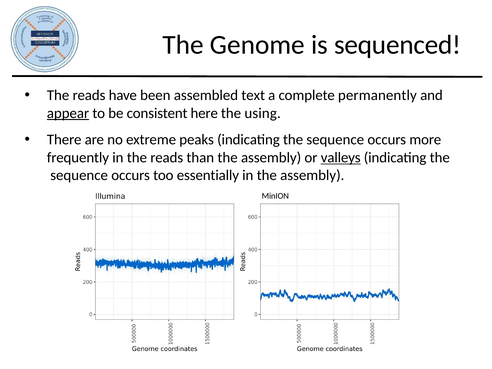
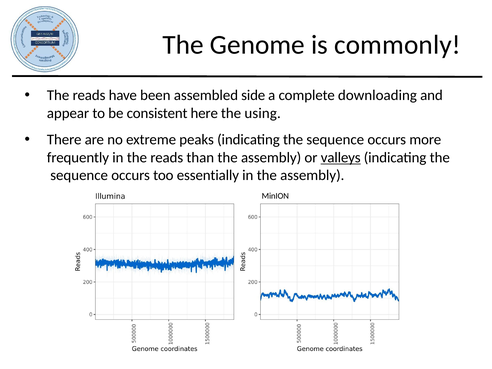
sequenced: sequenced -> commonly
text: text -> side
permanently: permanently -> downloading
appear underline: present -> none
